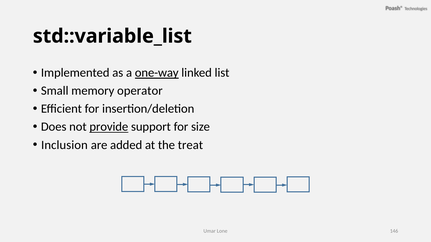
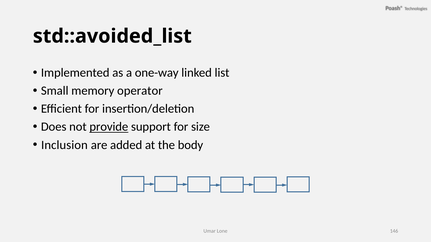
std::variable_list: std::variable_list -> std::avoided_list
one-way underline: present -> none
treat: treat -> body
